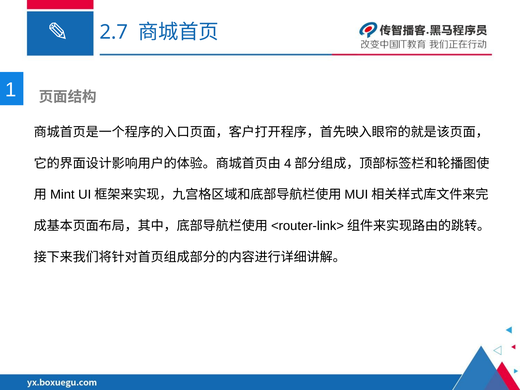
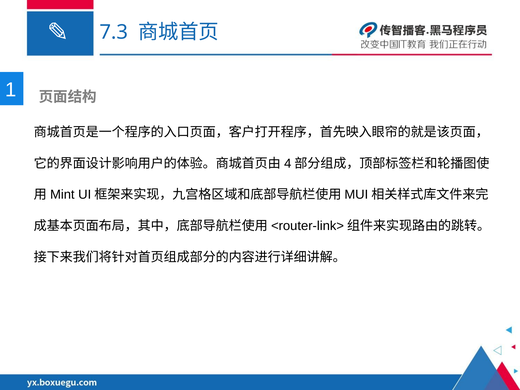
2.7: 2.7 -> 7.3
